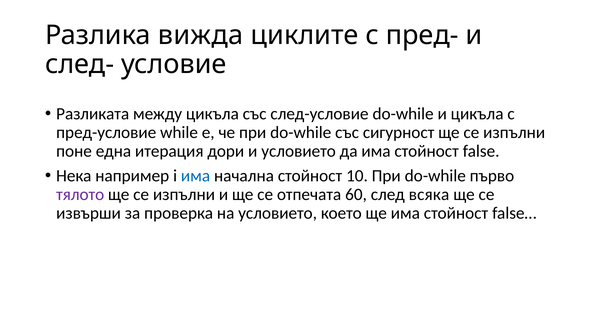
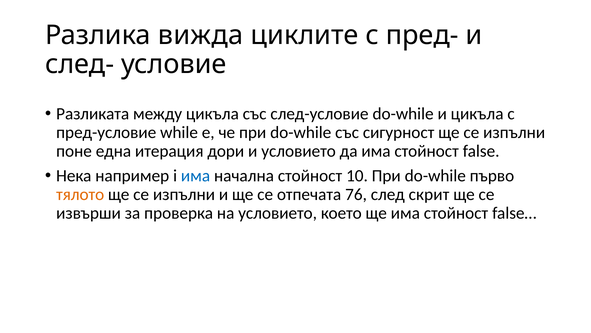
тялото colour: purple -> orange
60: 60 -> 76
всяка: всяка -> скрит
